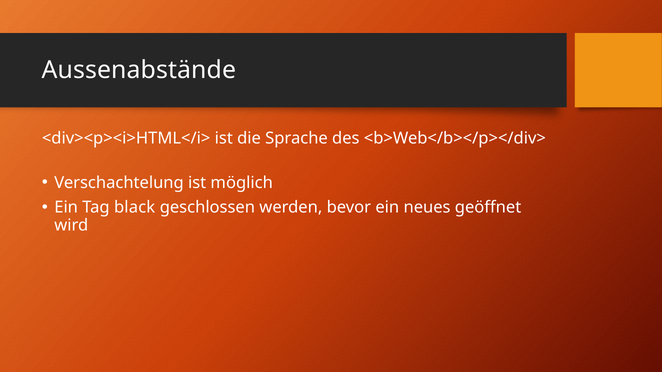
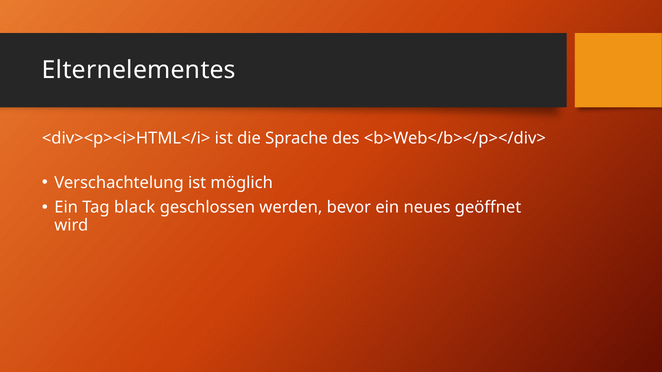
Aussenabstände: Aussenabstände -> Elternelementes
